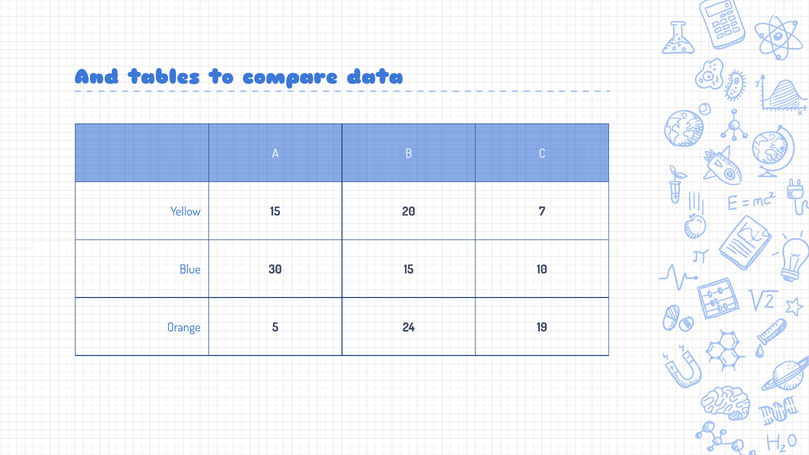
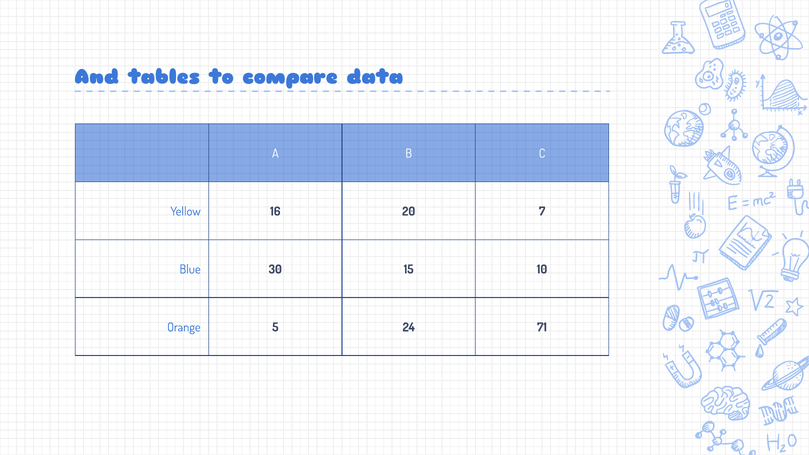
Yellow 15: 15 -> 16
19: 19 -> 71
